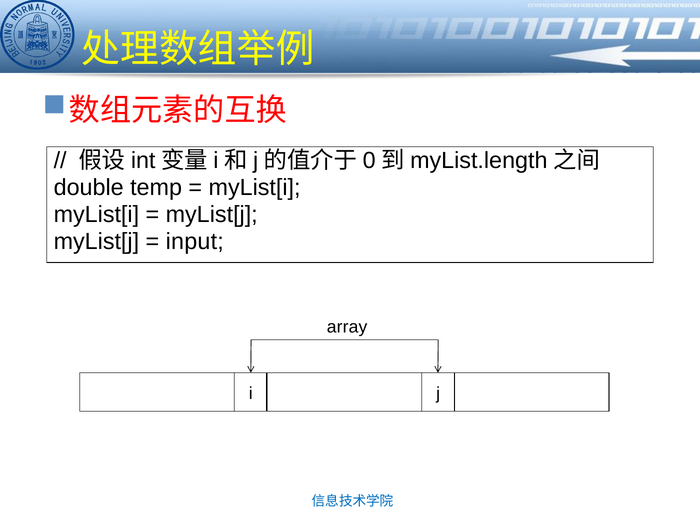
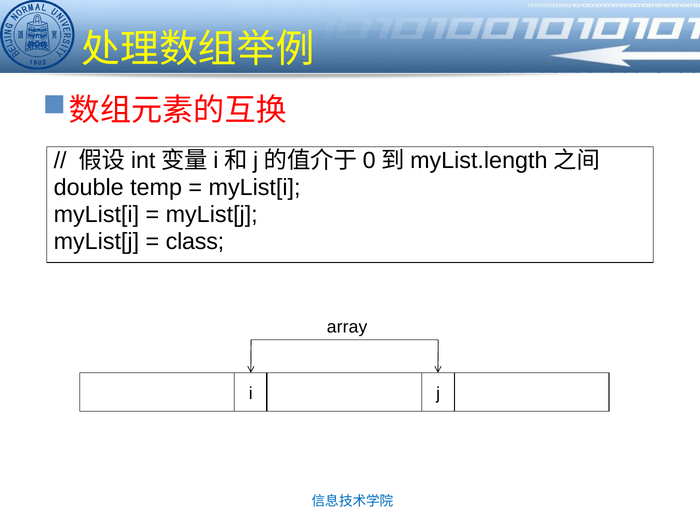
input: input -> class
